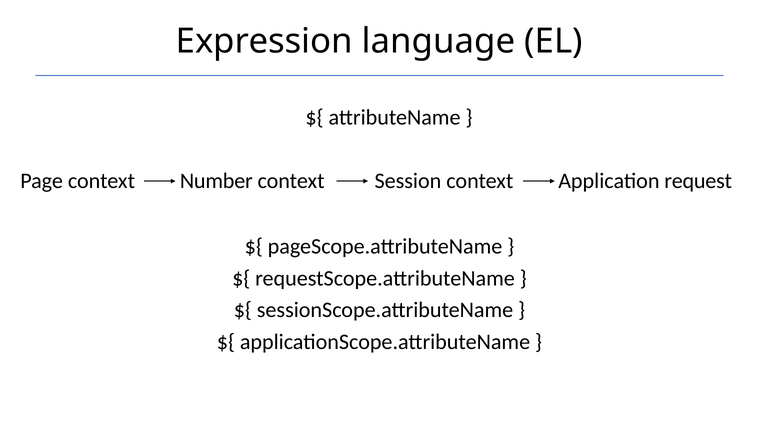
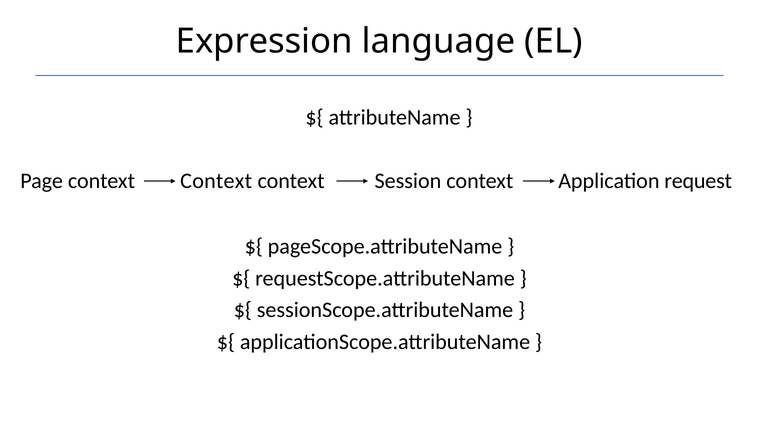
Page context Number: Number -> Context
